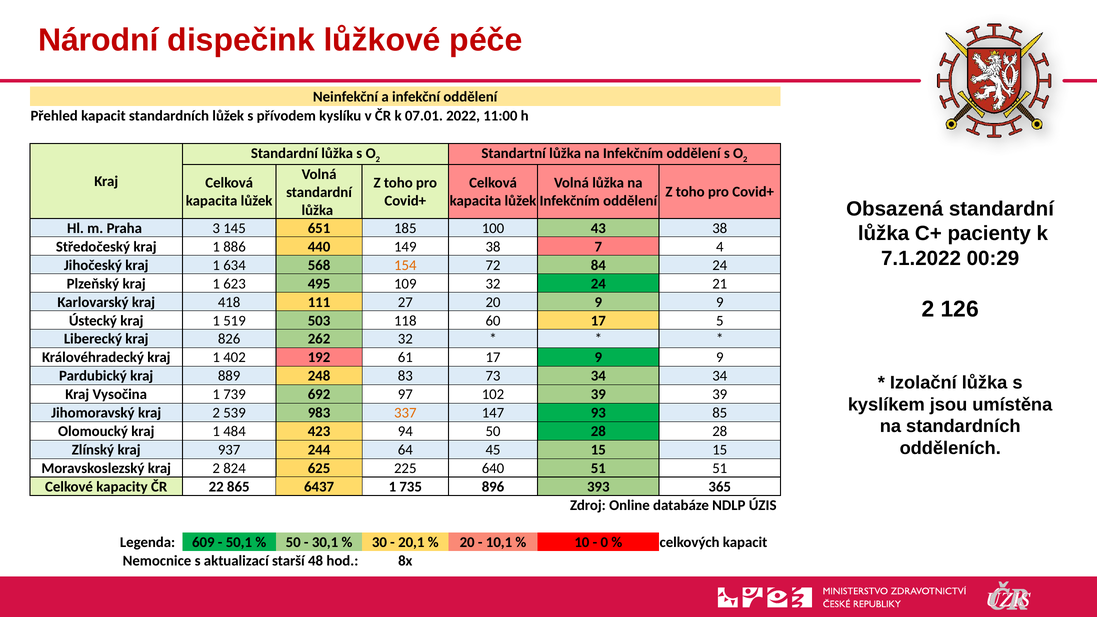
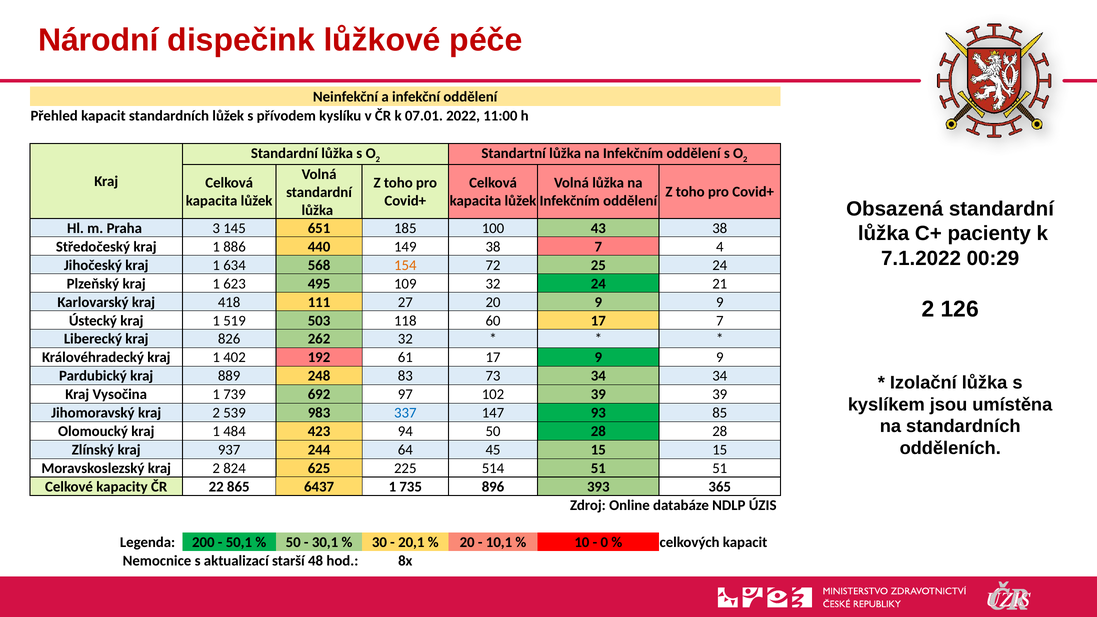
84: 84 -> 25
17 5: 5 -> 7
337 colour: orange -> blue
640: 640 -> 514
609: 609 -> 200
